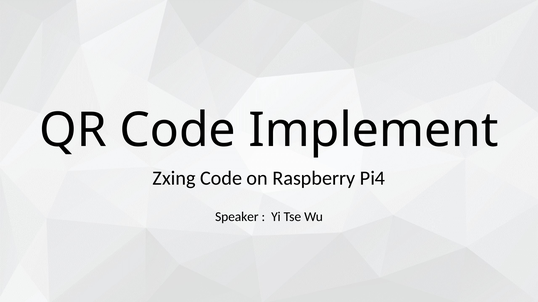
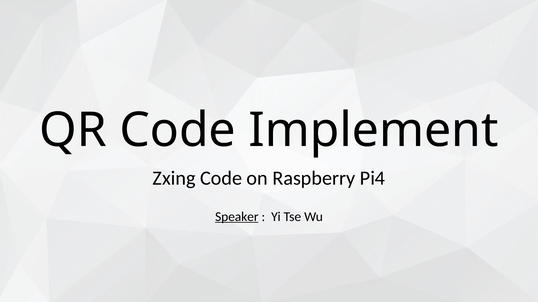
Speaker underline: none -> present
